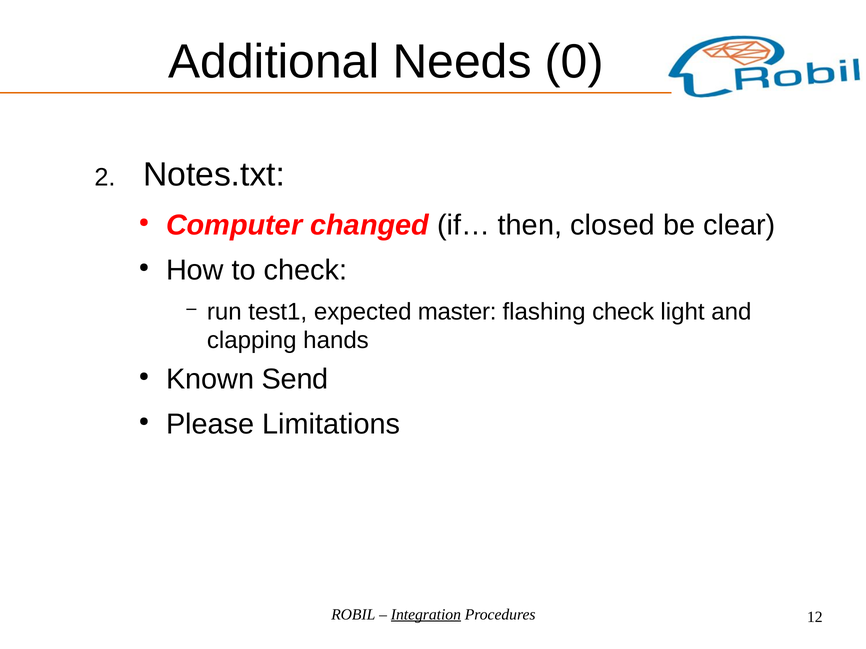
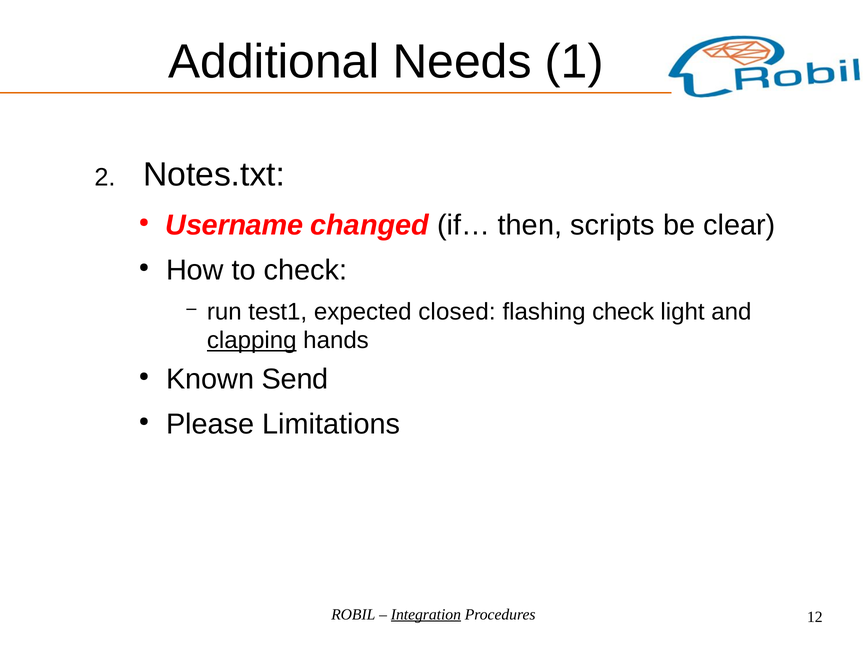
0: 0 -> 1
Computer: Computer -> Username
closed: closed -> scripts
master: master -> closed
clapping underline: none -> present
